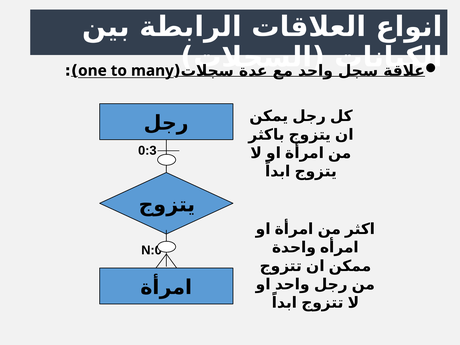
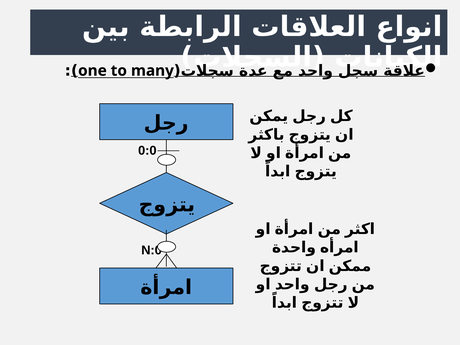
0:3: 0:3 -> 0:0
